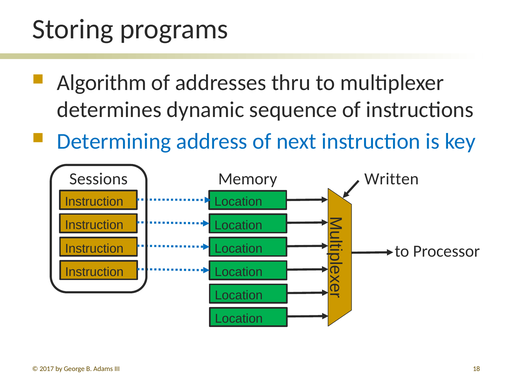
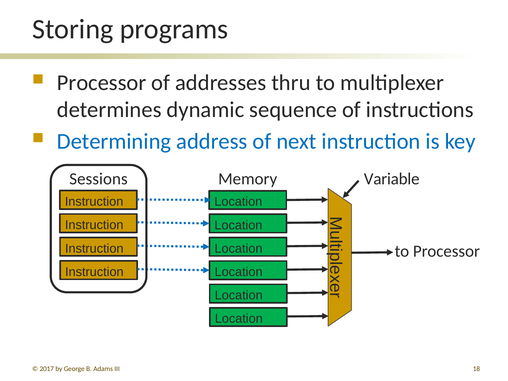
Algorithm at (102, 83): Algorithm -> Processor
Written: Written -> Variable
